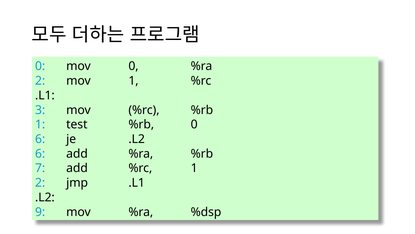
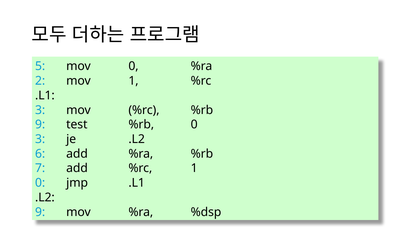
0 at (40, 66): 0 -> 5
1 at (40, 124): 1 -> 9
6 at (40, 139): 6 -> 3
2 at (40, 182): 2 -> 0
